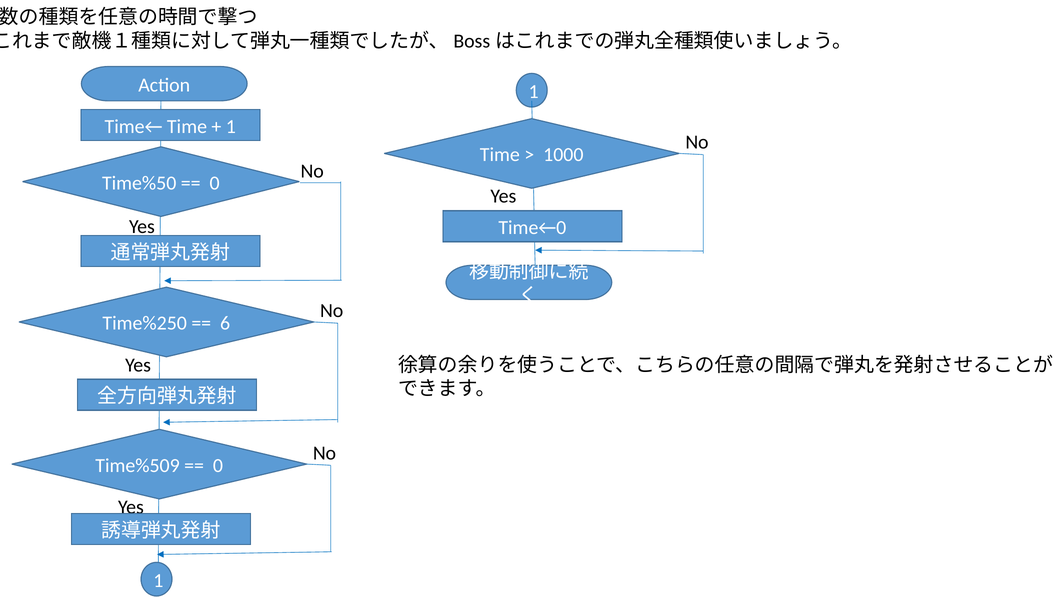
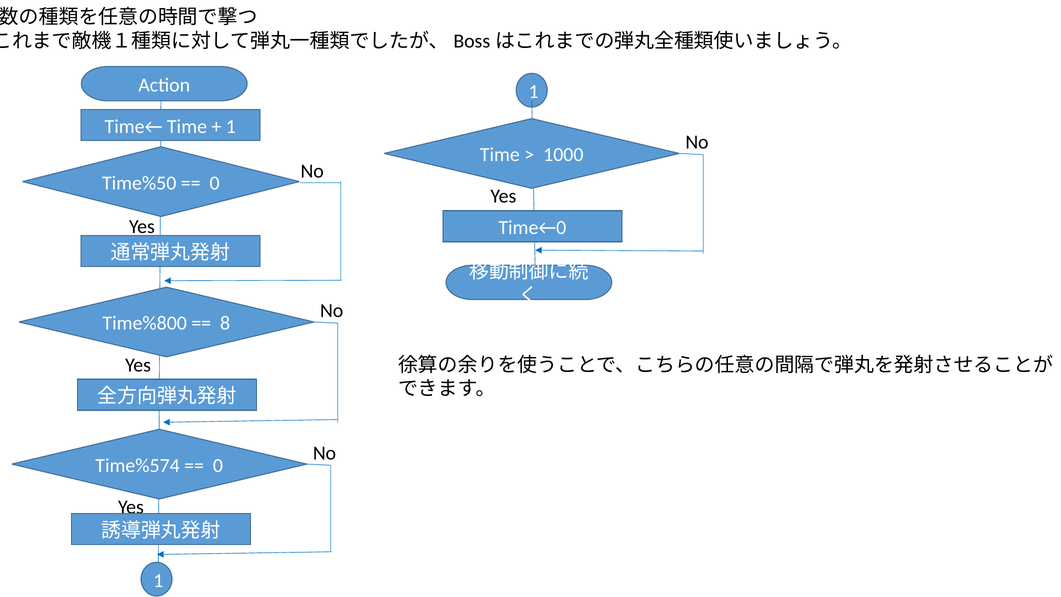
Time%250: Time%250 -> Time%800
6: 6 -> 8
Time%509: Time%509 -> Time%574
